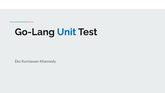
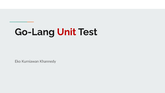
Unit colour: blue -> red
